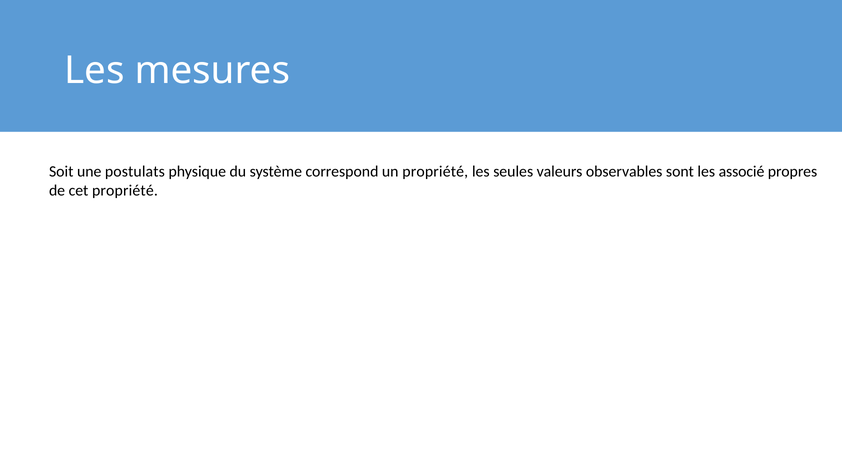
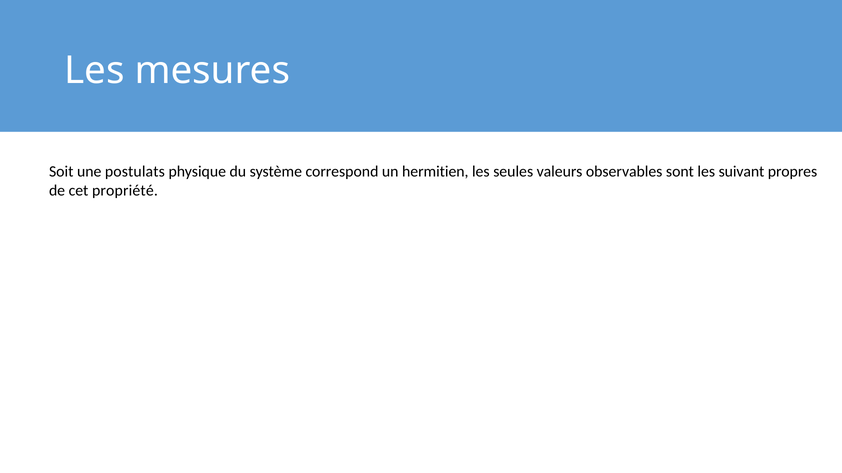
un propriété: propriété -> hermitien
associé: associé -> suivant
